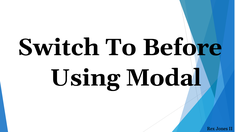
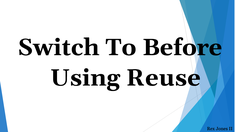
Modal: Modal -> Reuse
